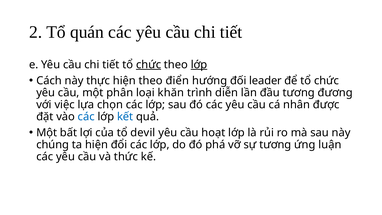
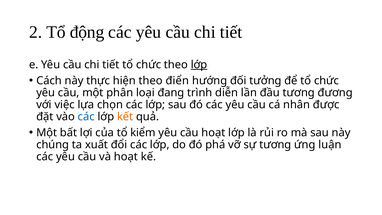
quán: quán -> động
chức at (149, 65) underline: present -> none
leader: leader -> tưởng
khăn: khăn -> đang
kết colour: blue -> orange
devil: devil -> kiểm
ta hiện: hiện -> xuất
và thức: thức -> hoạt
